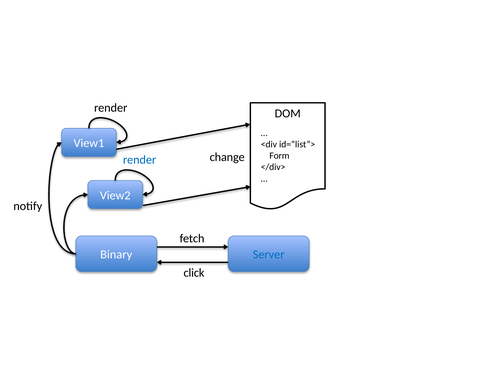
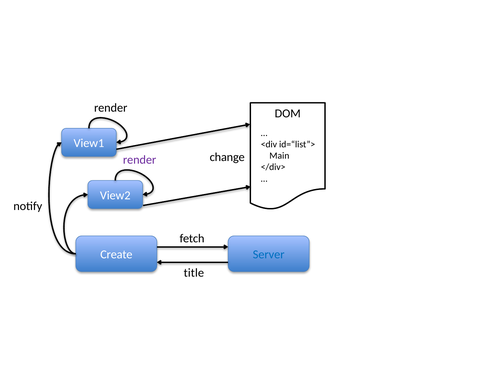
Form: Form -> Main
render at (140, 160) colour: blue -> purple
Binary: Binary -> Create
click: click -> title
